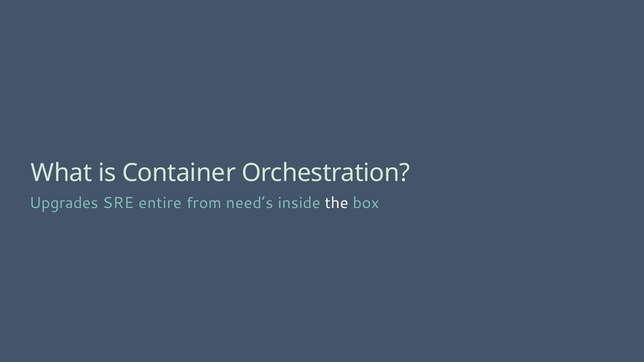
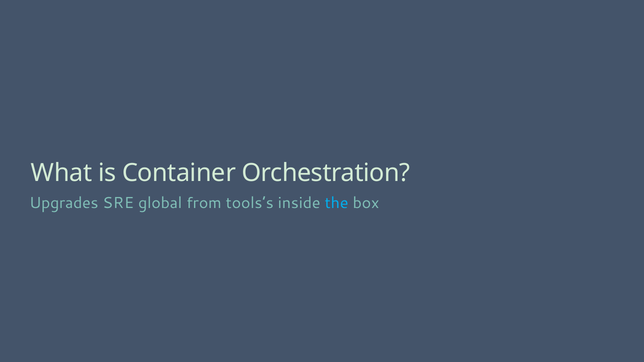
entire: entire -> global
need’s: need’s -> tools’s
the colour: white -> light blue
